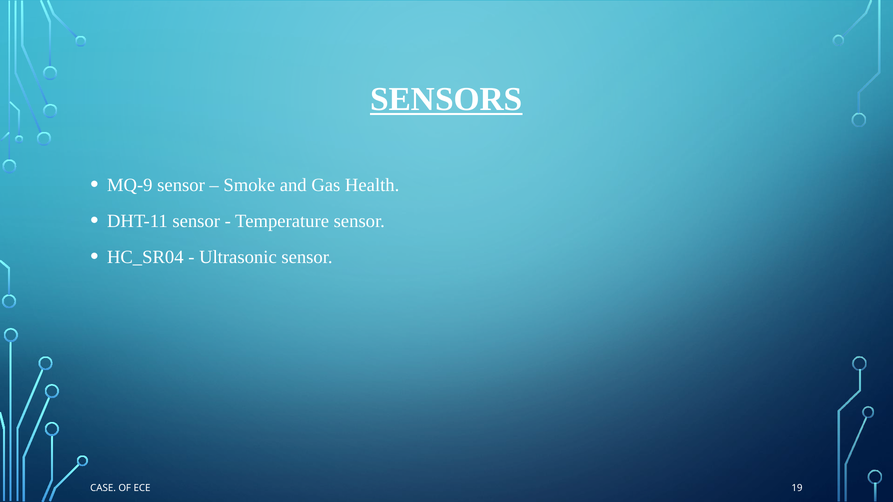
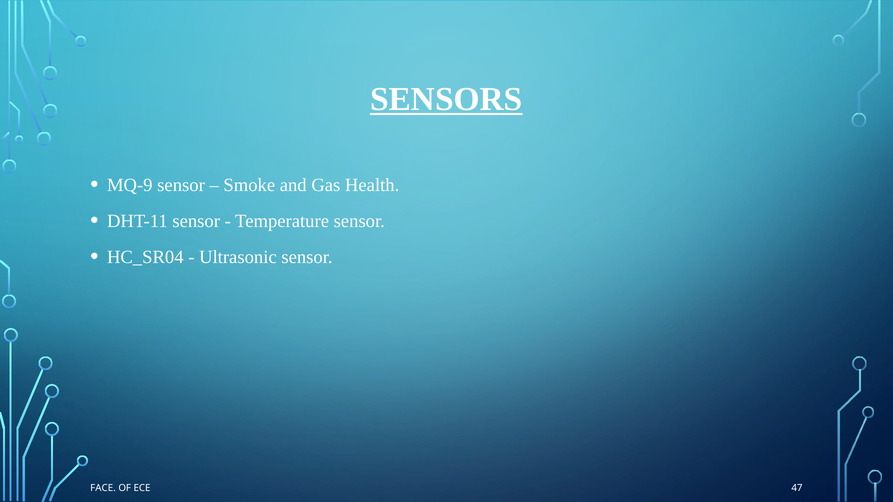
CASE: CASE -> FACE
19: 19 -> 47
